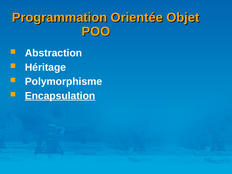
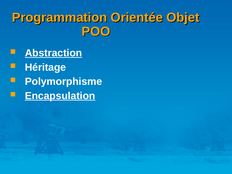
Abstraction underline: none -> present
